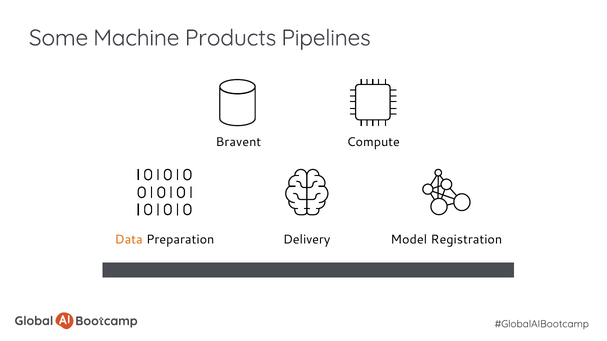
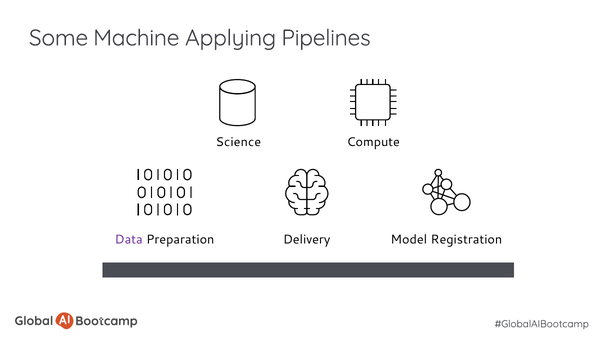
Products: Products -> Applying
Bravent: Bravent -> Science
Data colour: orange -> purple
